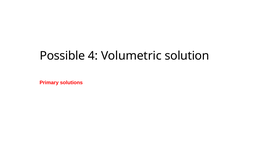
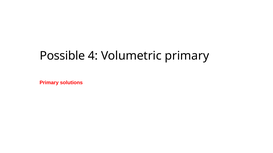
Volumetric solution: solution -> primary
